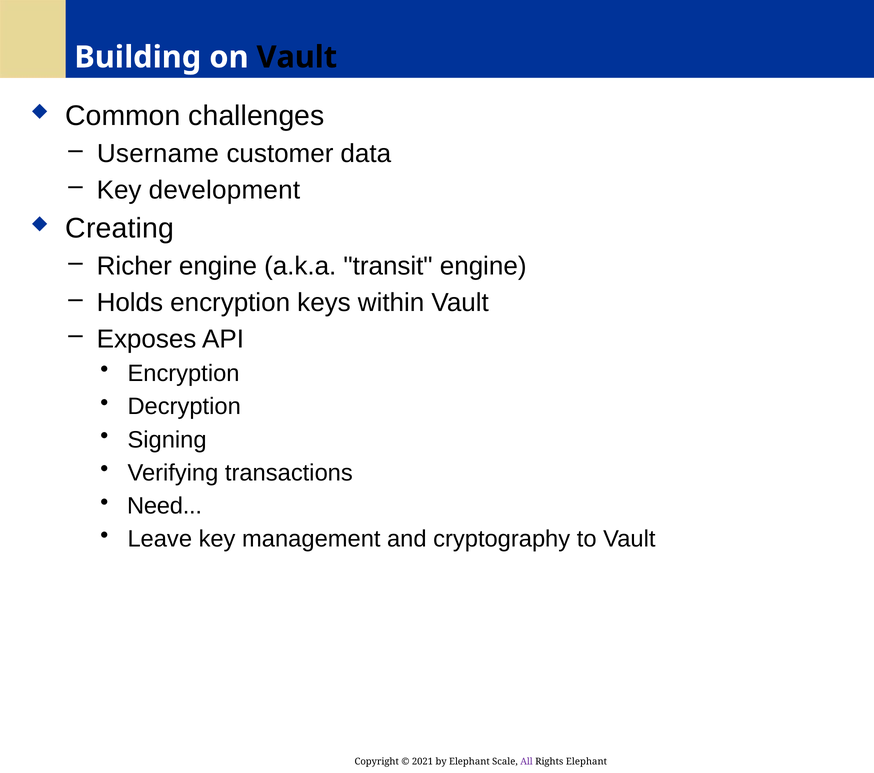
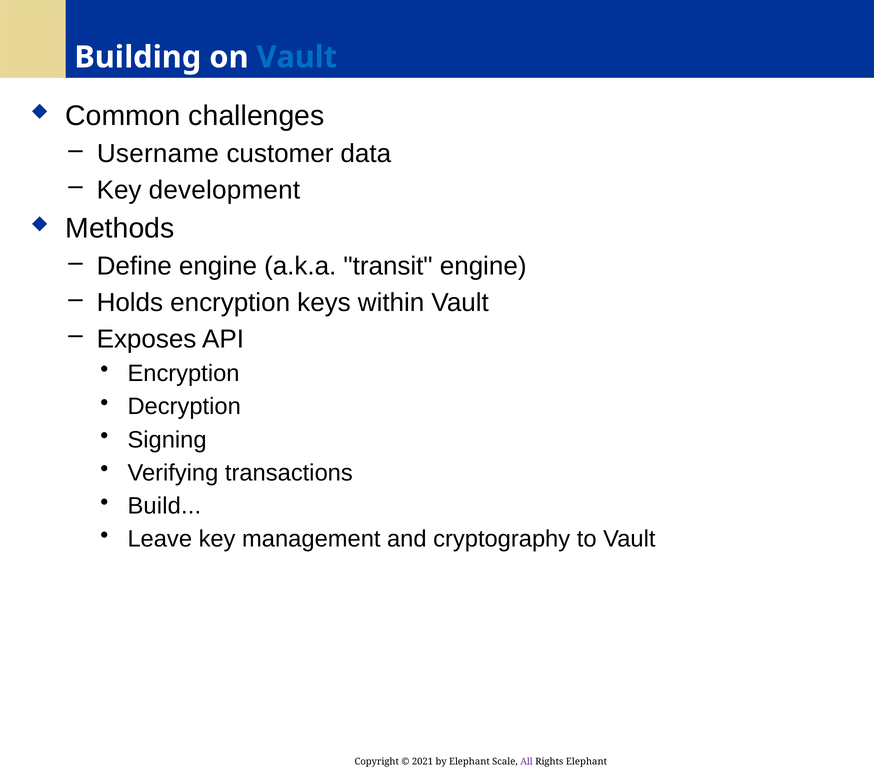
Vault at (297, 57) colour: black -> blue
Creating: Creating -> Methods
Richer: Richer -> Define
Need: Need -> Build
